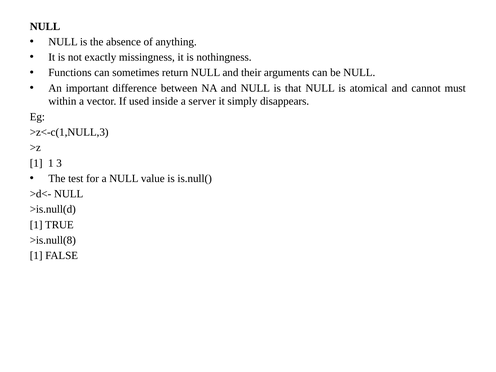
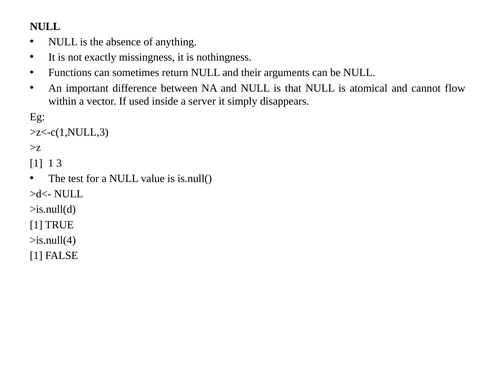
must: must -> flow
>is.null(8: >is.null(8 -> >is.null(4
